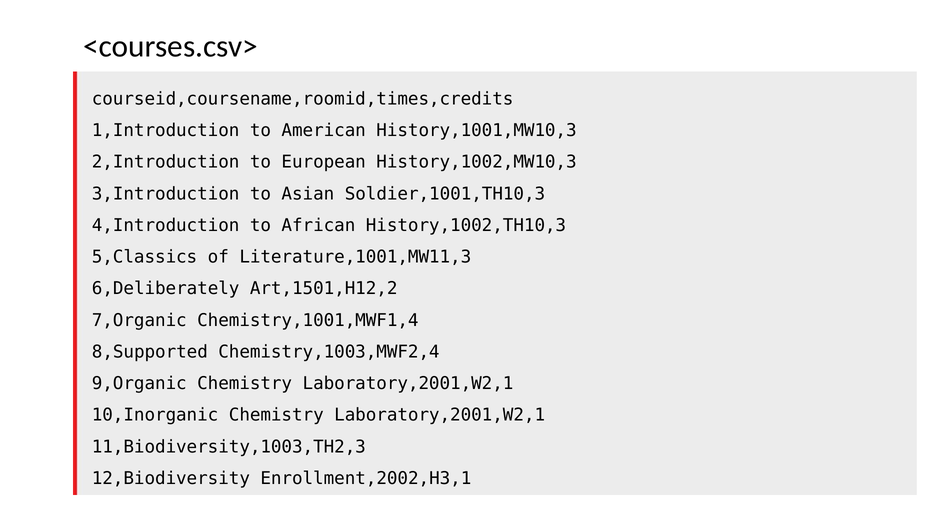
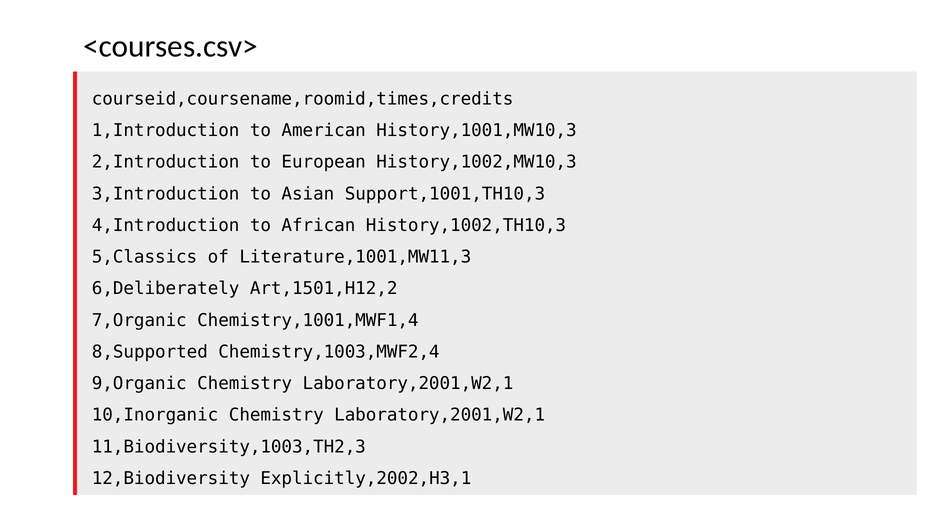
Soldier,1001,TH10,3: Soldier,1001,TH10,3 -> Support,1001,TH10,3
Enrollment,2002,H3,1: Enrollment,2002,H3,1 -> Explicitly,2002,H3,1
